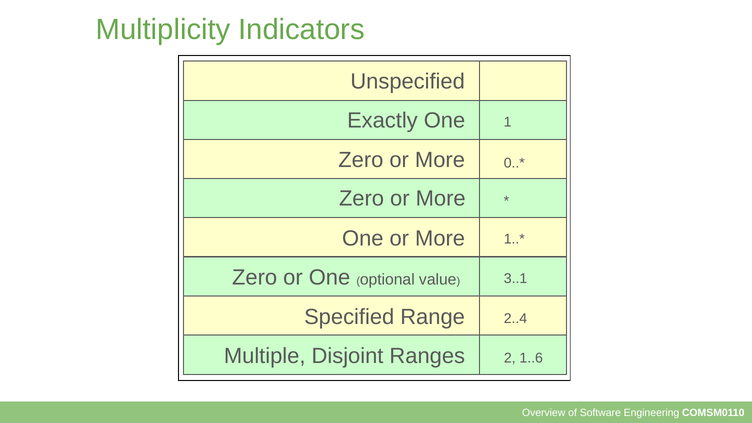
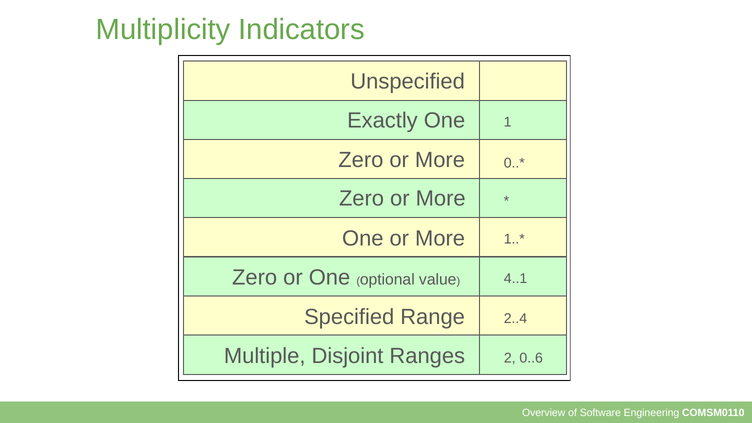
3..1: 3..1 -> 4..1
1..6: 1..6 -> 0..6
